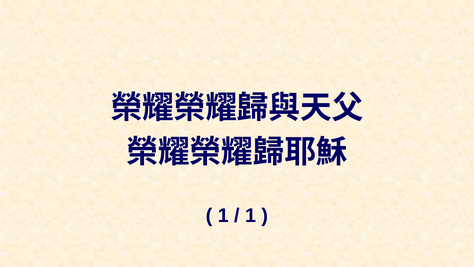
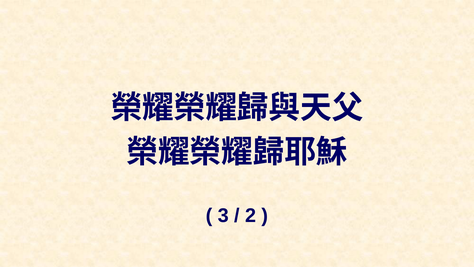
1 at (223, 215): 1 -> 3
1 at (251, 215): 1 -> 2
